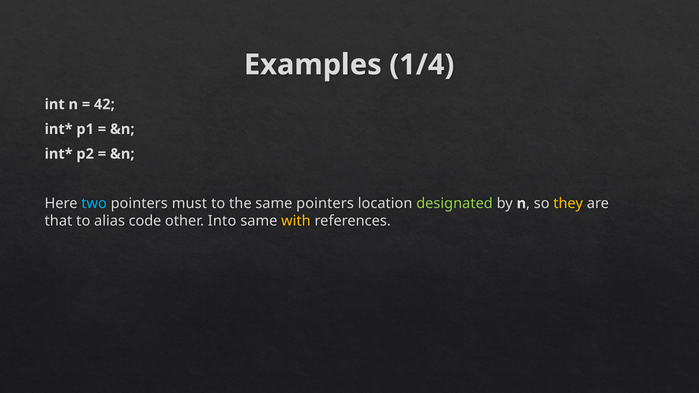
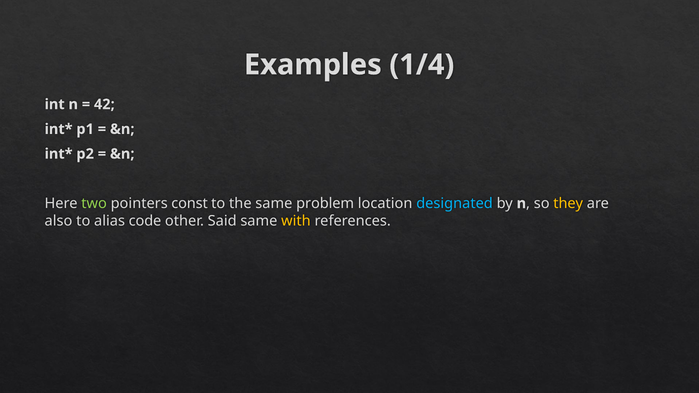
two colour: light blue -> light green
must: must -> const
same pointers: pointers -> problem
designated colour: light green -> light blue
that: that -> also
Into: Into -> Said
